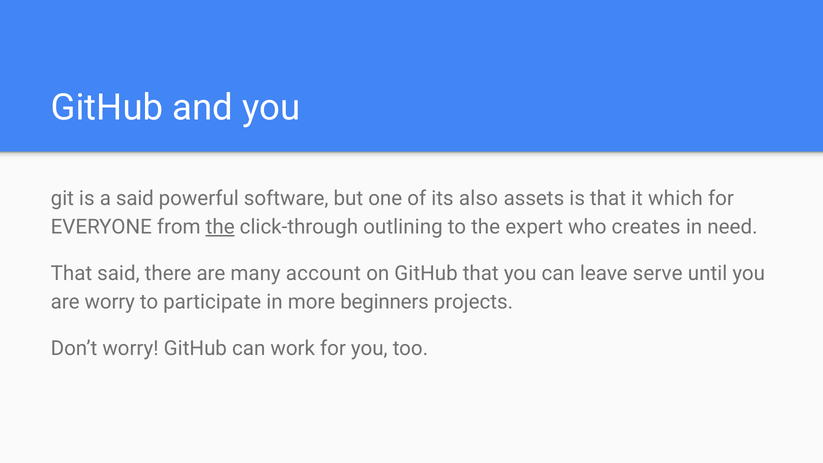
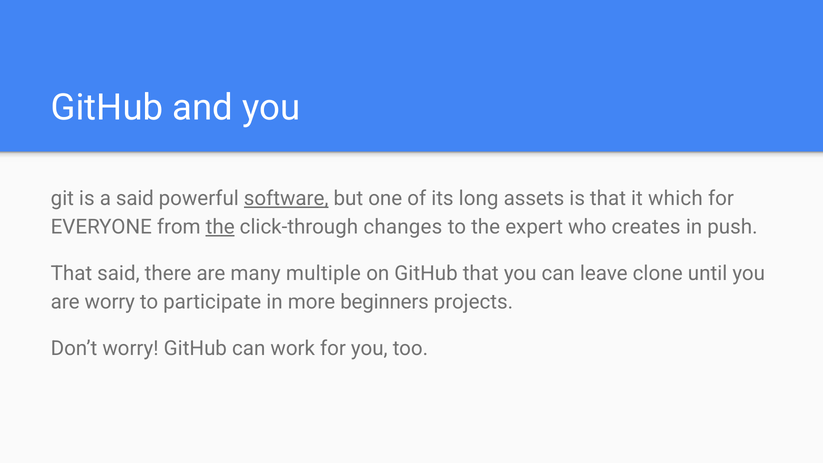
software underline: none -> present
also: also -> long
outlining: outlining -> changes
need: need -> push
account: account -> multiple
serve: serve -> clone
